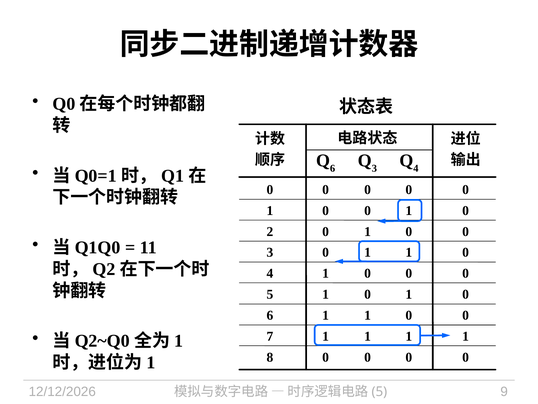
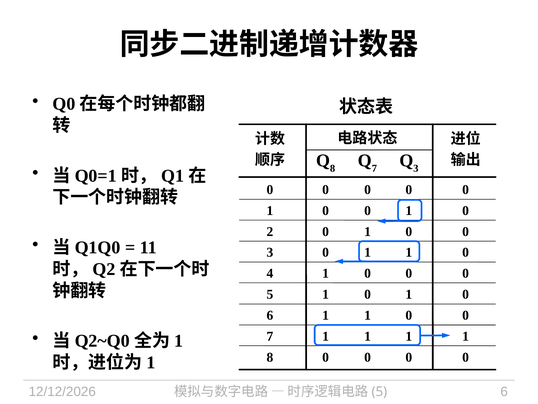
6 at (333, 168): 6 -> 8
3 at (374, 168): 3 -> 7
4 at (416, 168): 4 -> 3
9 at (504, 391): 9 -> 6
